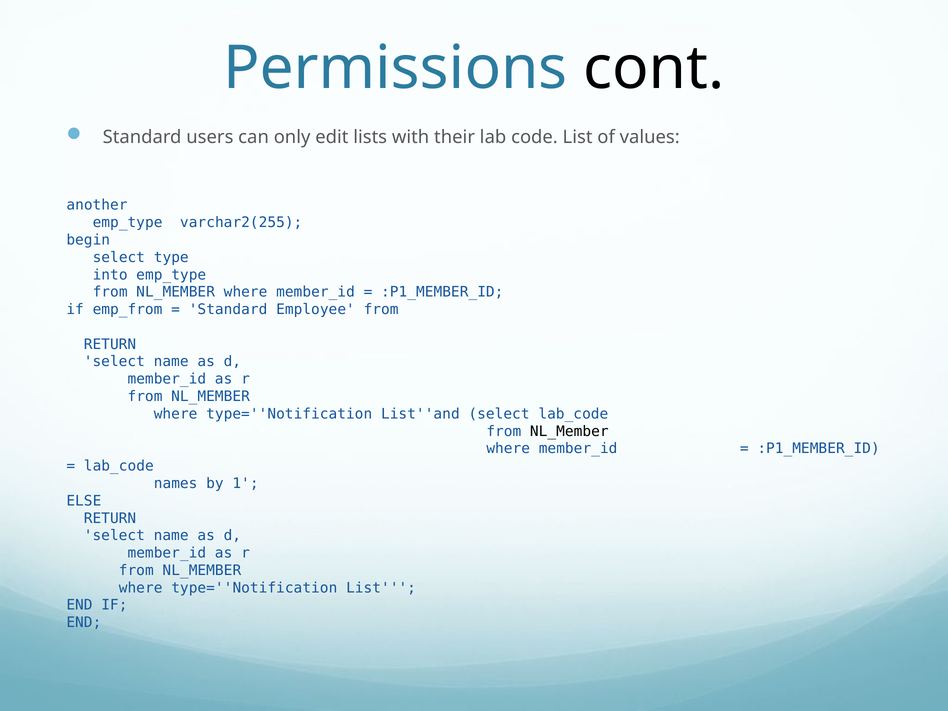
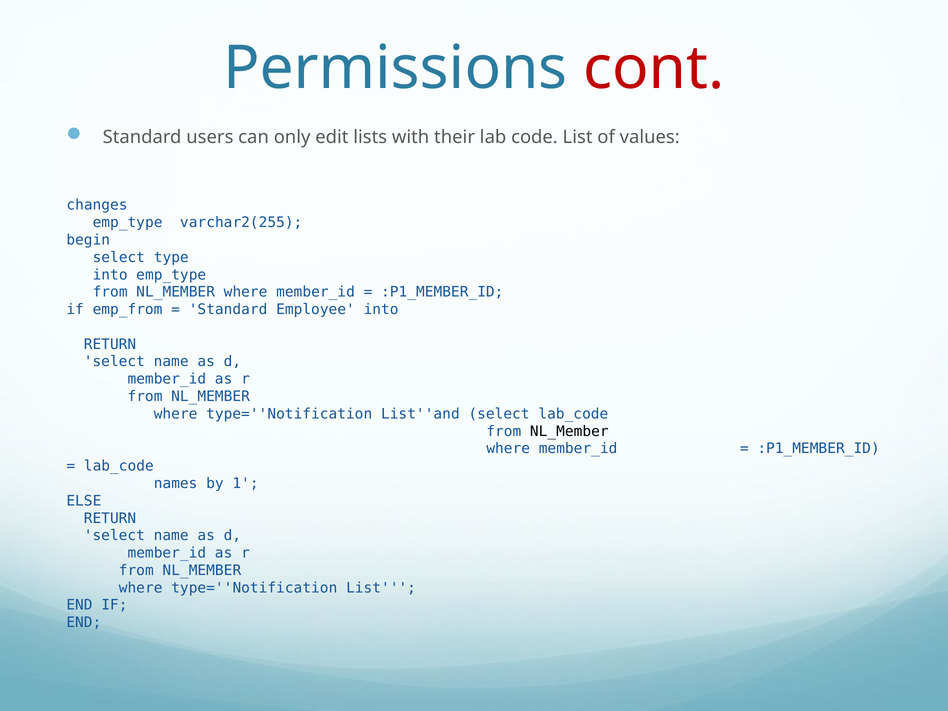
cont colour: black -> red
another: another -> changes
Employee from: from -> into
